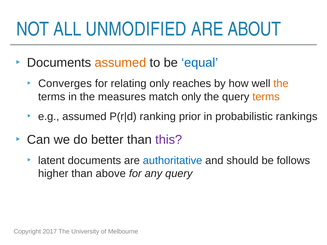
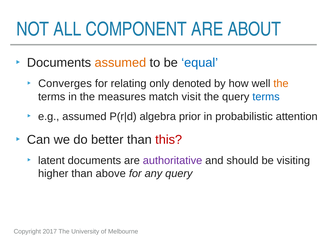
UNMODIFIED: UNMODIFIED -> COMPONENT
reaches: reaches -> denoted
match only: only -> visit
terms at (266, 97) colour: orange -> blue
ranking: ranking -> algebra
rankings: rankings -> attention
this colour: purple -> red
authoritative colour: blue -> purple
follows: follows -> visiting
